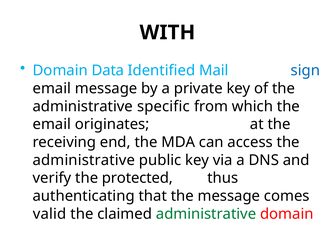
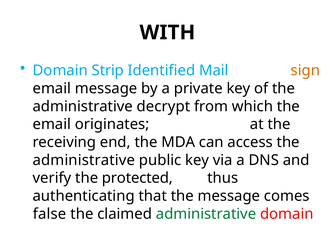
Data: Data -> Strip
sign colour: blue -> orange
specific: specific -> decrypt
valid: valid -> false
